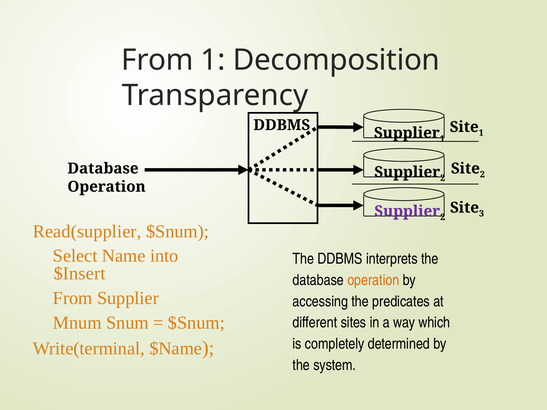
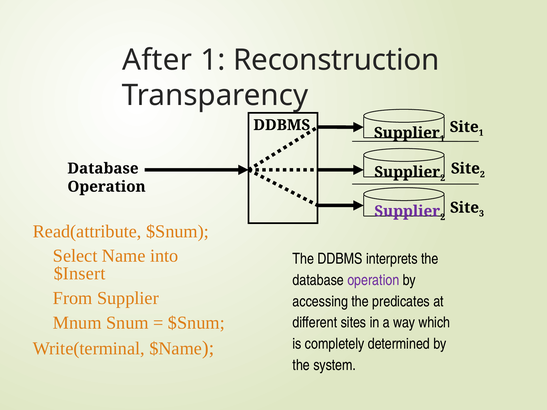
From at (157, 60): From -> After
Decomposition: Decomposition -> Reconstruction
Read(supplier: Read(supplier -> Read(attribute
operation at (373, 280) colour: orange -> purple
